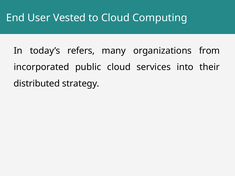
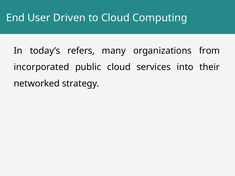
Vested: Vested -> Driven
distributed: distributed -> networked
